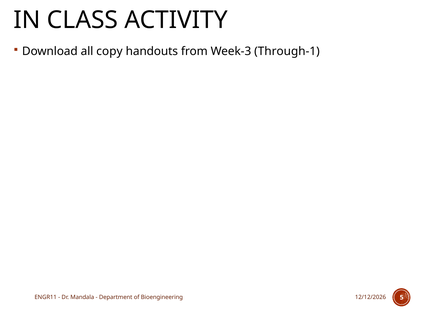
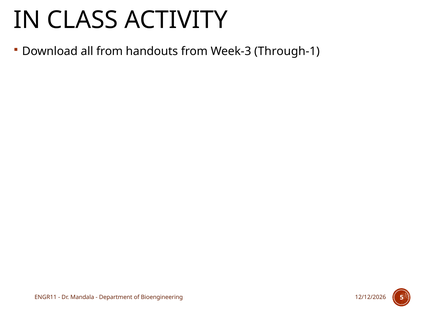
all copy: copy -> from
